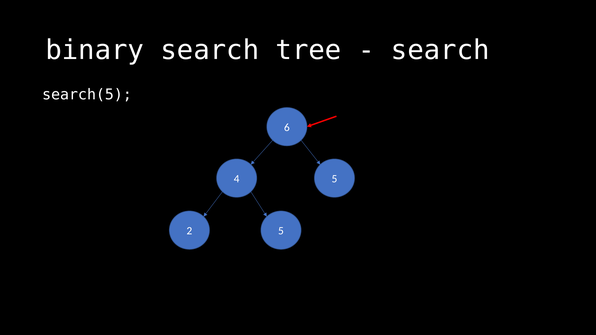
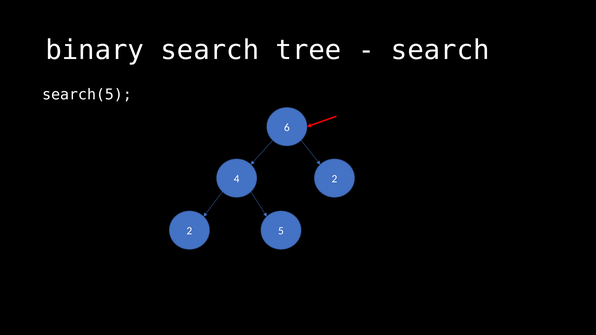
4 5: 5 -> 2
